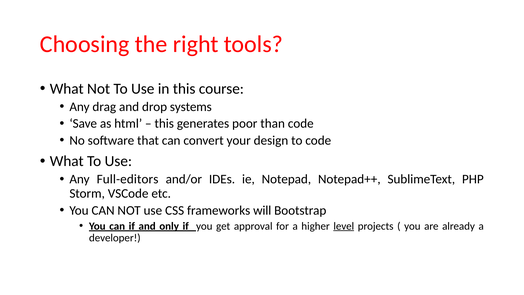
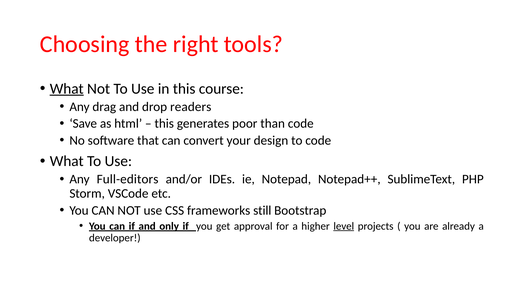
What at (67, 89) underline: none -> present
systems: systems -> readers
will: will -> still
